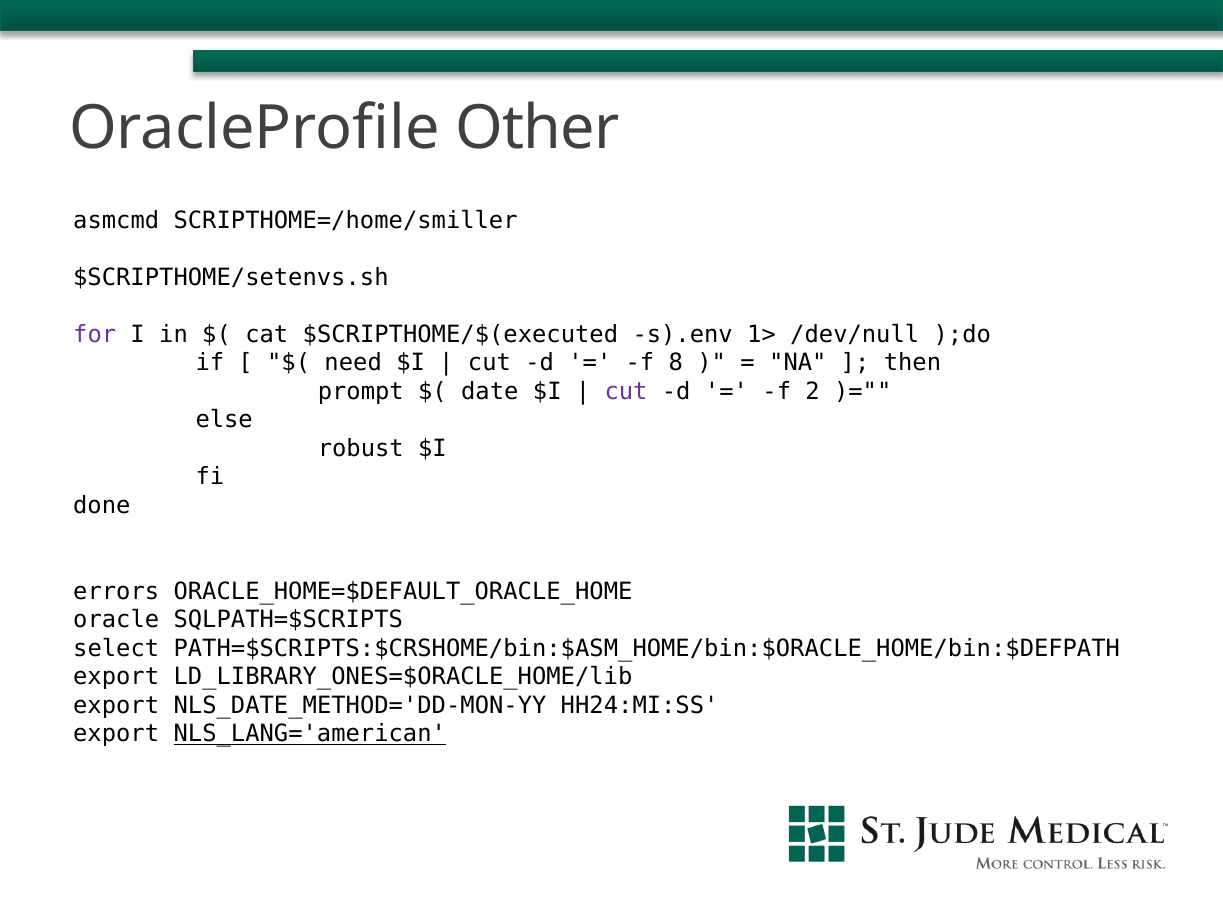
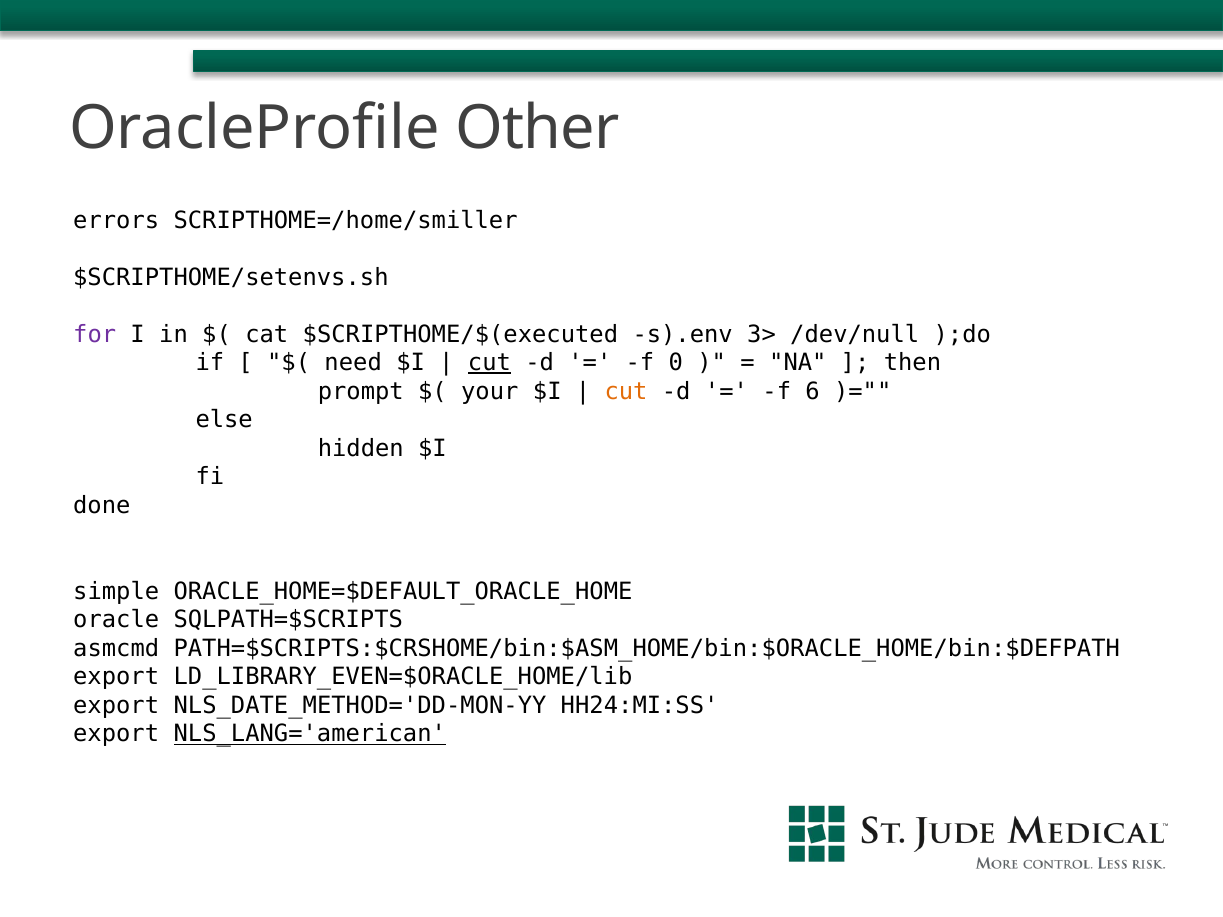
asmcmd: asmcmd -> errors
1>: 1> -> 3>
cut at (489, 363) underline: none -> present
8: 8 -> 0
date: date -> your
cut at (626, 392) colour: purple -> orange
2: 2 -> 6
robust: robust -> hidden
errors: errors -> simple
select: select -> asmcmd
LD_LIBRARY_ONES=$ORACLE_HOME/lib: LD_LIBRARY_ONES=$ORACLE_HOME/lib -> LD_LIBRARY_EVEN=$ORACLE_HOME/lib
